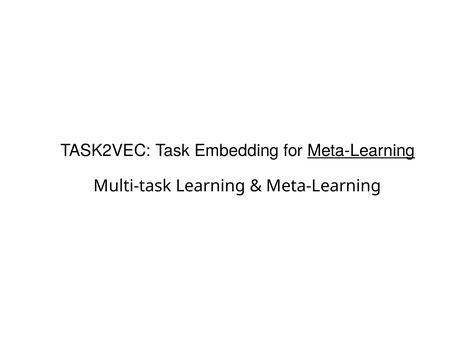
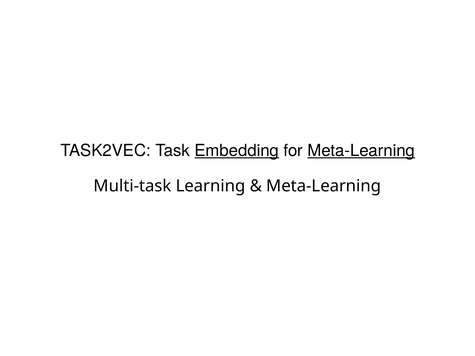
Embedding underline: none -> present
